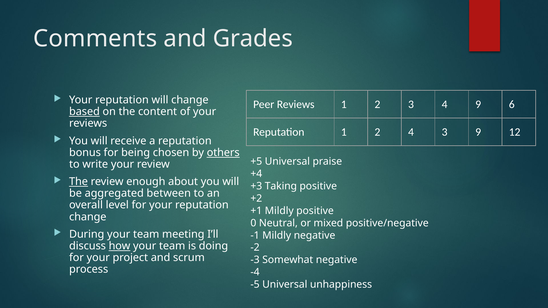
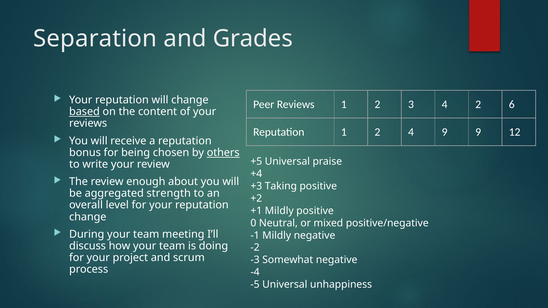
Comments: Comments -> Separation
4 9: 9 -> 2
4 3: 3 -> 9
The at (79, 182) underline: present -> none
between: between -> strength
how underline: present -> none
